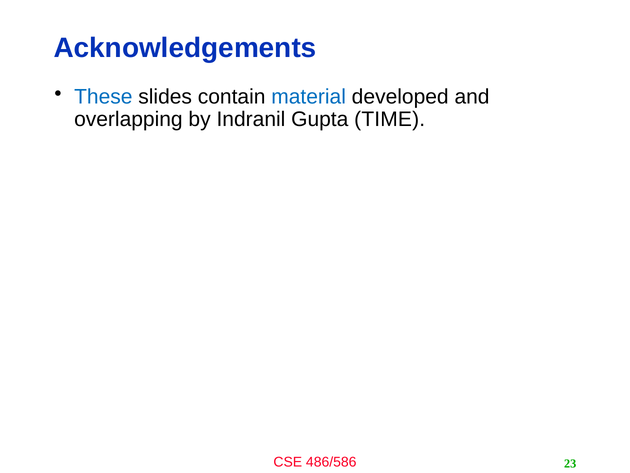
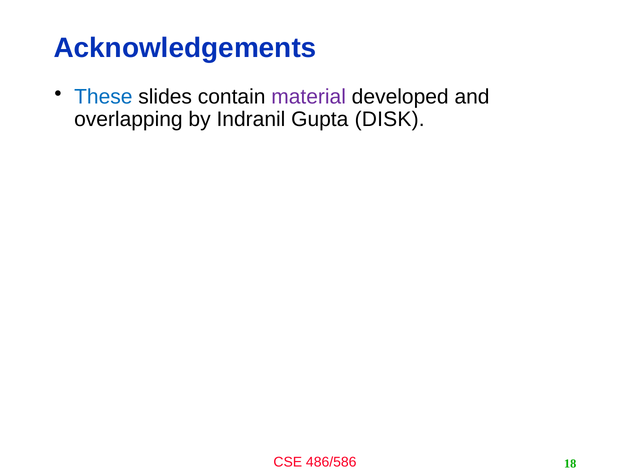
material colour: blue -> purple
TIME: TIME -> DISK
23: 23 -> 18
